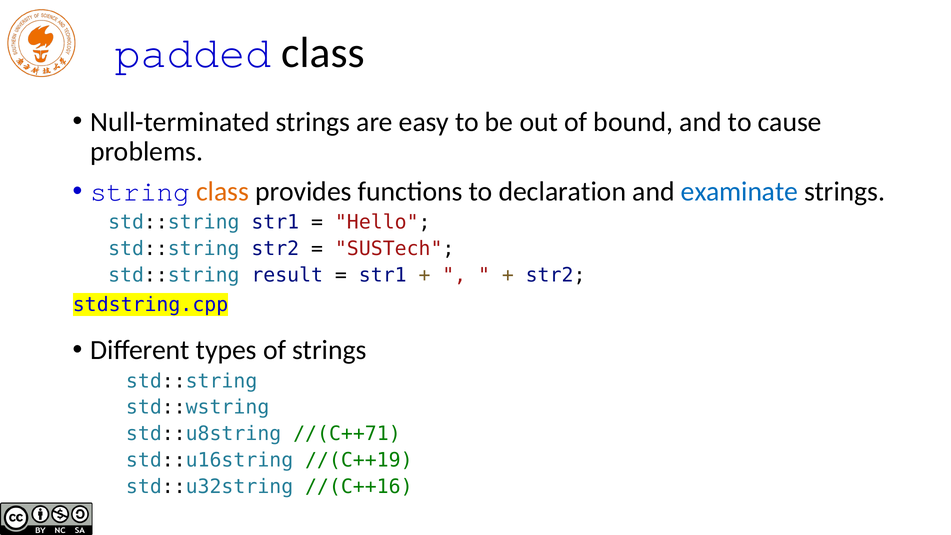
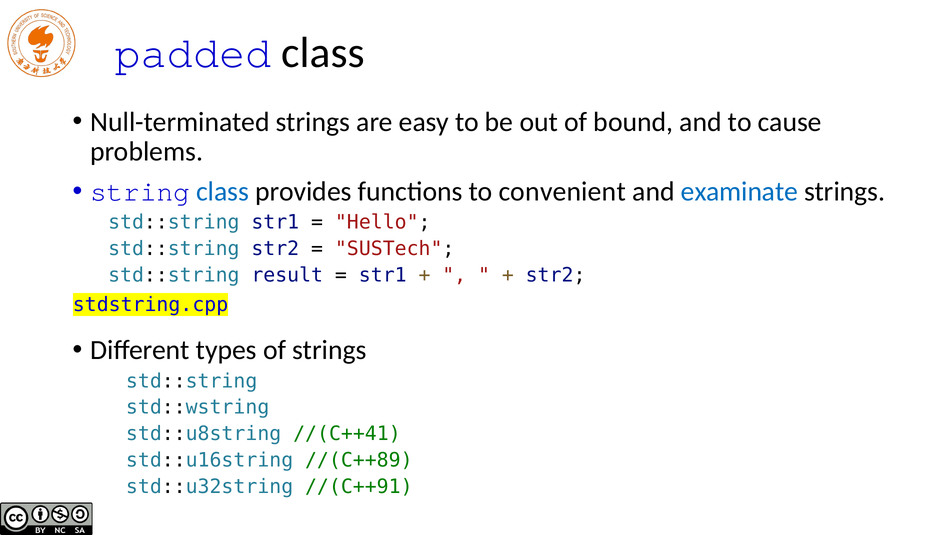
class at (223, 192) colour: orange -> blue
declaration: declaration -> convenient
//(C++71: //(C++71 -> //(C++41
//(C++19: //(C++19 -> //(C++89
//(C++16: //(C++16 -> //(C++91
